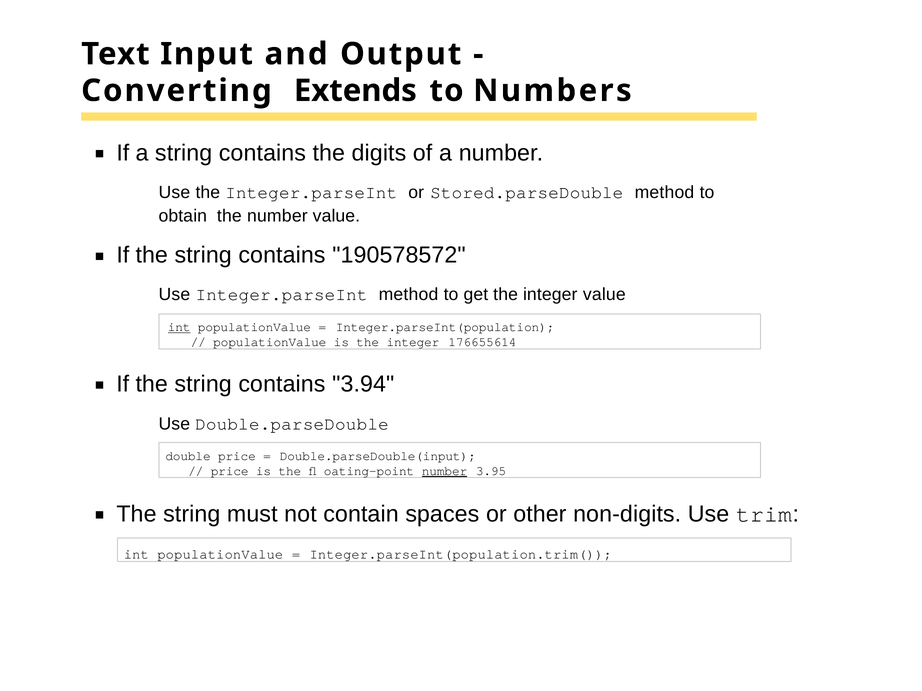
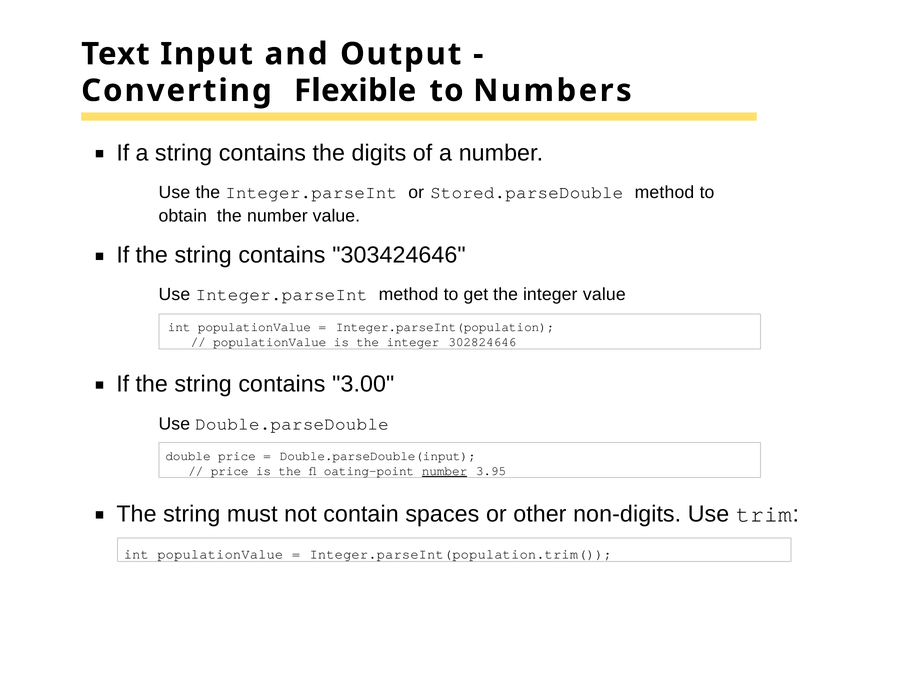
Extends: Extends -> Flexible
190578572: 190578572 -> 303424646
int at (179, 327) underline: present -> none
176655614: 176655614 -> 302824646
3.94: 3.94 -> 3.00
